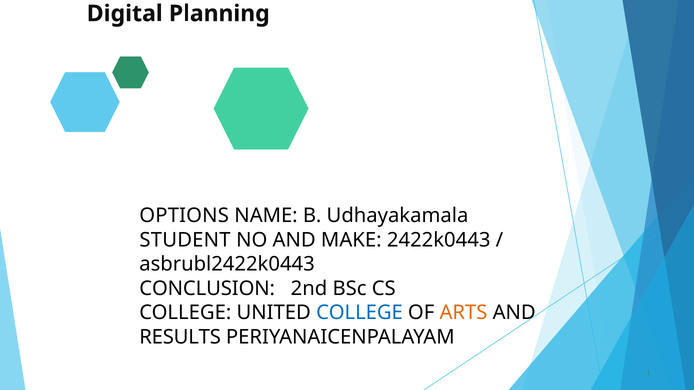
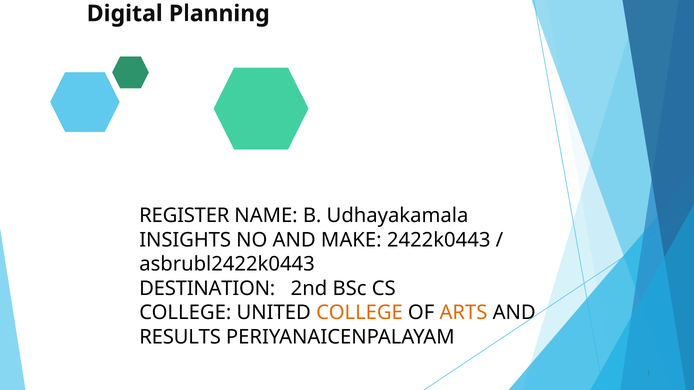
OPTIONS: OPTIONS -> REGISTER
STUDENT: STUDENT -> INSIGHTS
CONCLUSION: CONCLUSION -> DESTINATION
COLLEGE at (359, 313) colour: blue -> orange
